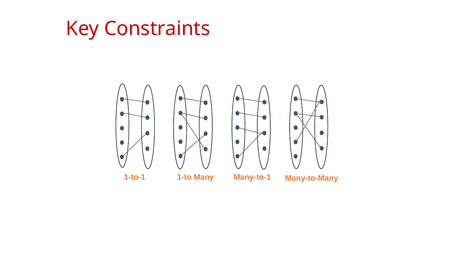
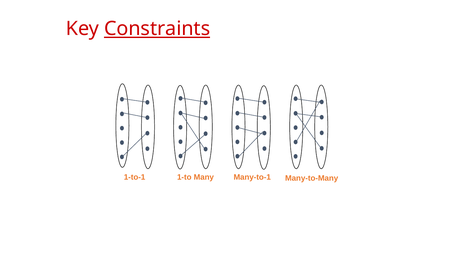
Constraints underline: none -> present
